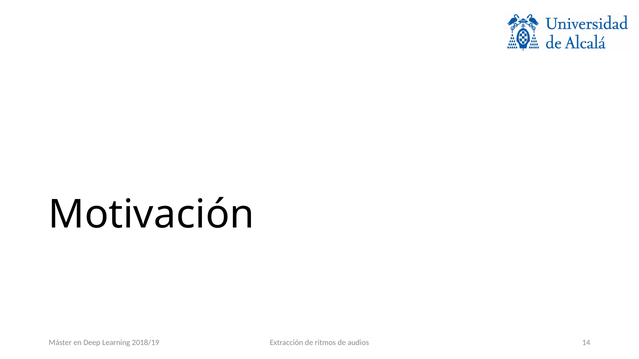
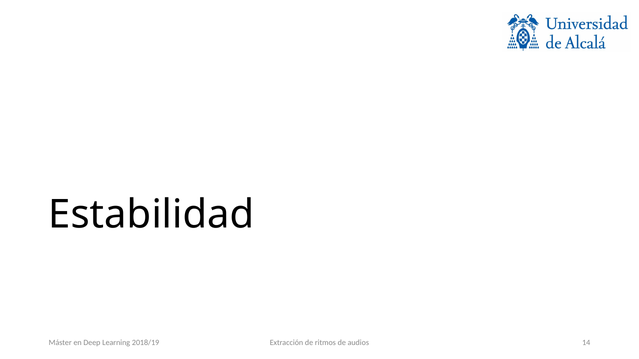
Motivación: Motivación -> Estabilidad
